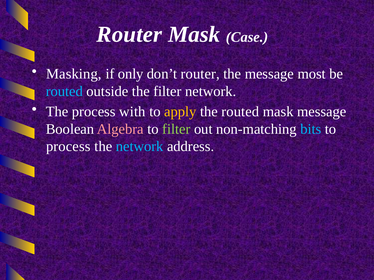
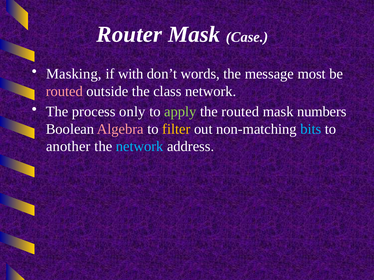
only: only -> with
don’t router: router -> words
routed at (64, 91) colour: light blue -> pink
the filter: filter -> class
with: with -> only
apply colour: yellow -> light green
mask message: message -> numbers
filter at (176, 129) colour: light green -> yellow
process at (68, 147): process -> another
